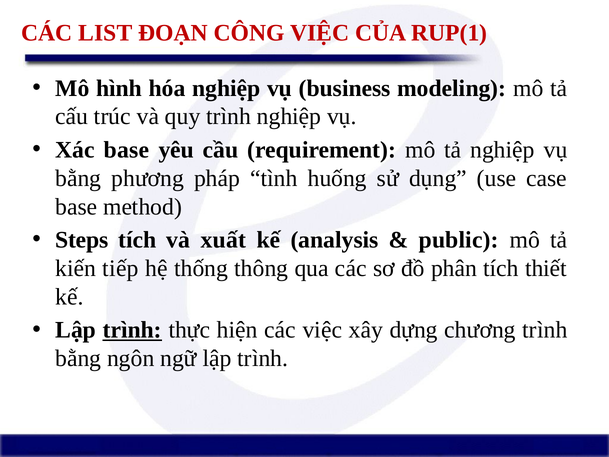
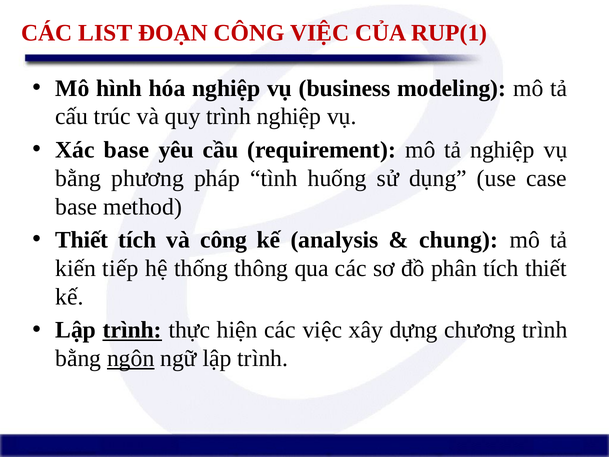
Steps at (82, 240): Steps -> Thiết
và xuất: xuất -> công
public: public -> chung
ngôn underline: none -> present
